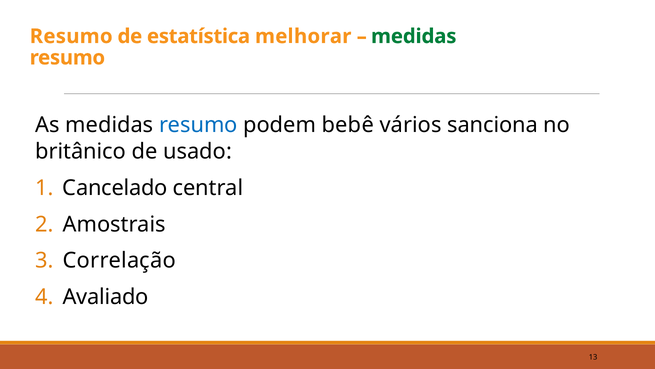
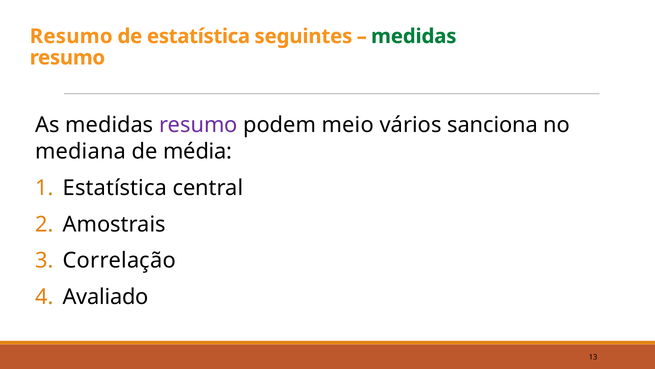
melhorar: melhorar -> seguintes
resumo at (198, 125) colour: blue -> purple
bebê: bebê -> meio
britânico: britânico -> mediana
usado: usado -> média
Cancelado at (115, 188): Cancelado -> Estatística
